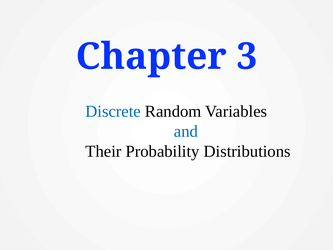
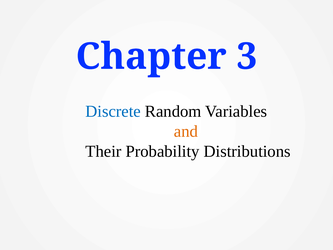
and colour: blue -> orange
